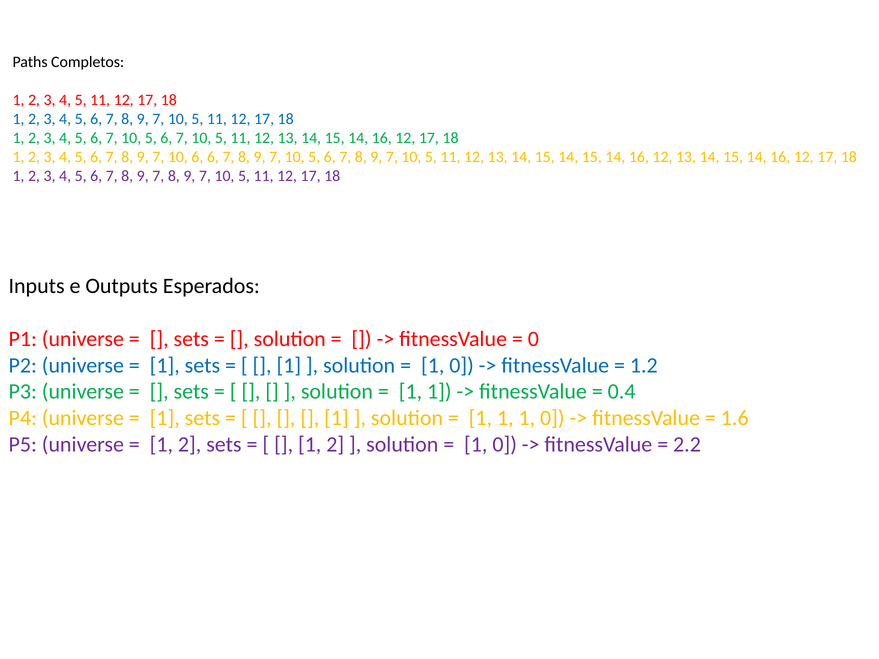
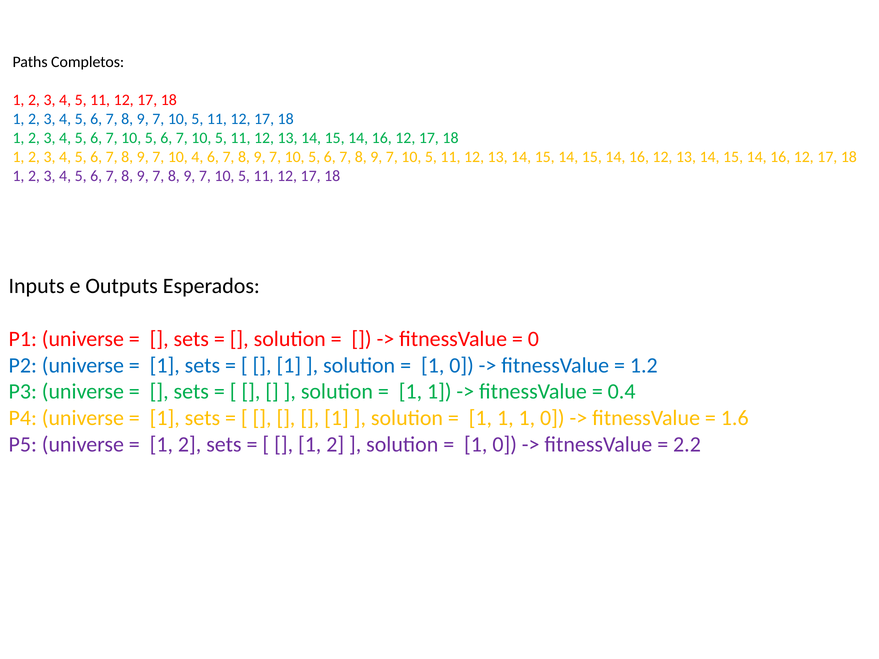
10 6: 6 -> 4
